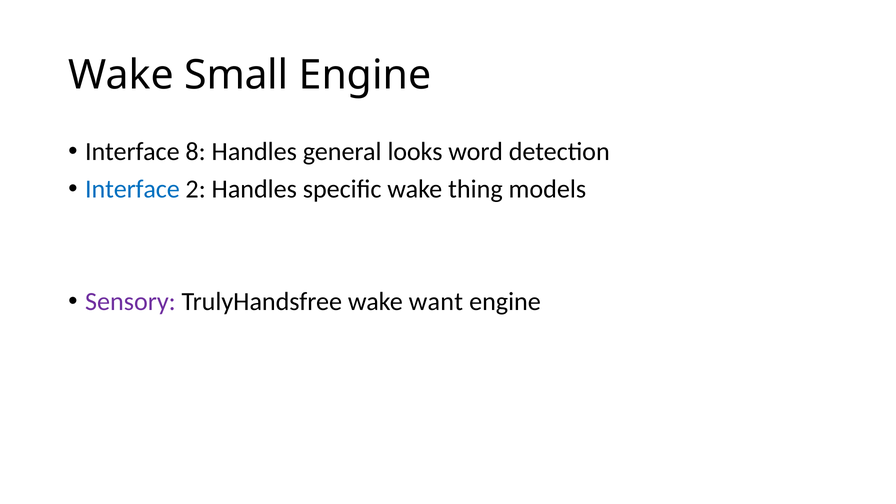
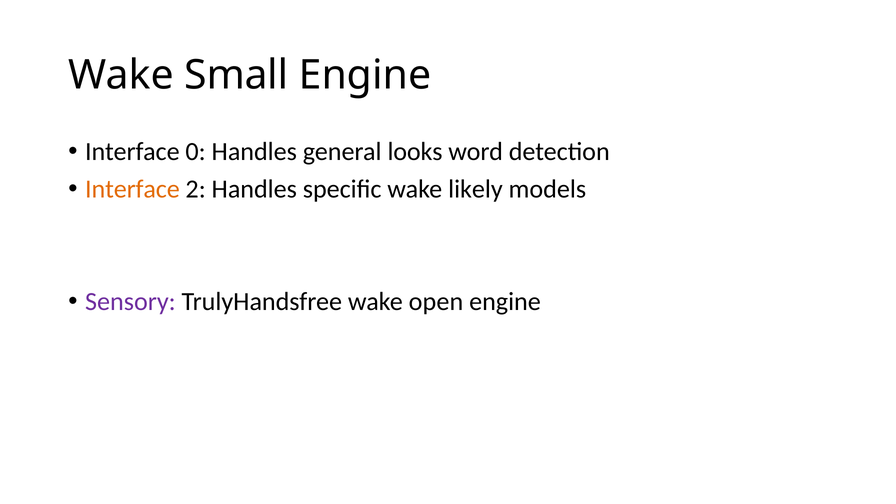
8: 8 -> 0
Interface at (132, 189) colour: blue -> orange
thing: thing -> likely
want: want -> open
